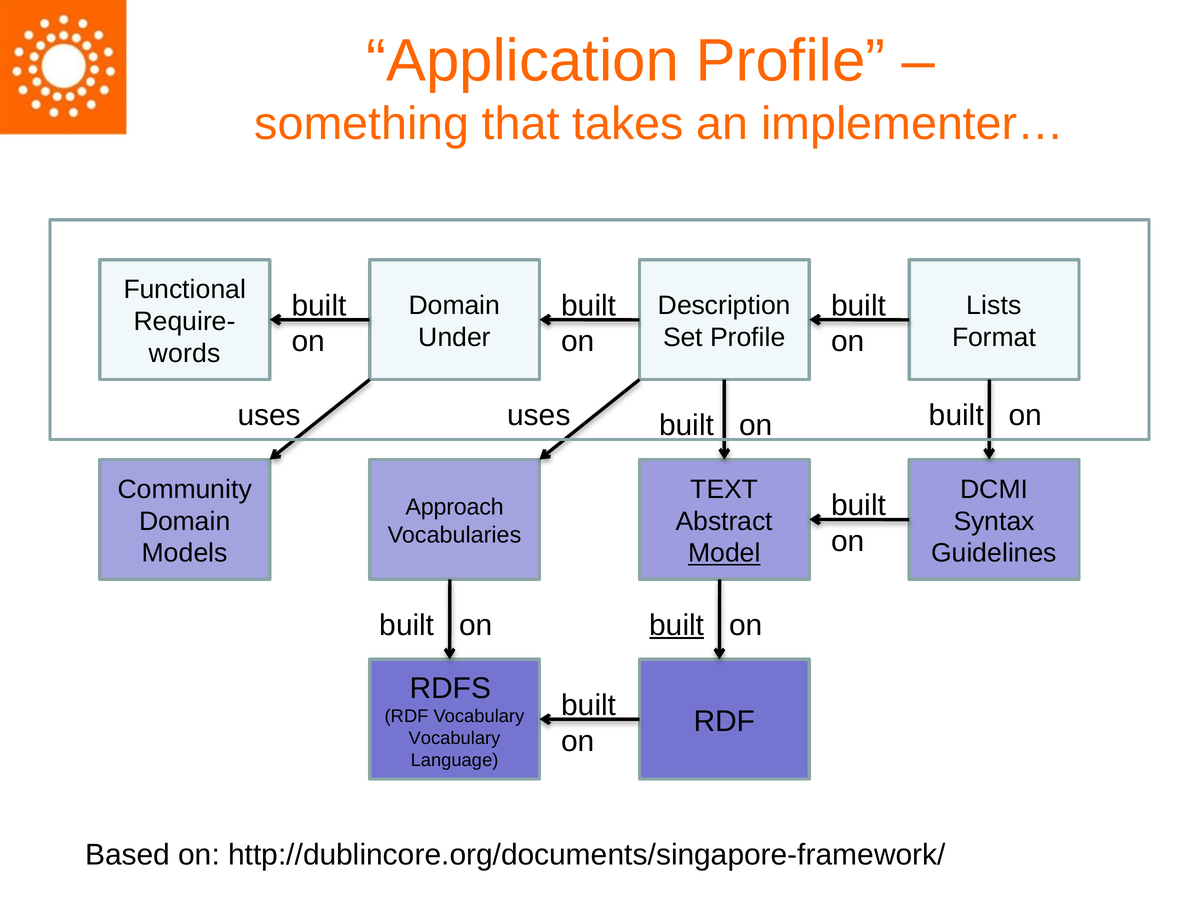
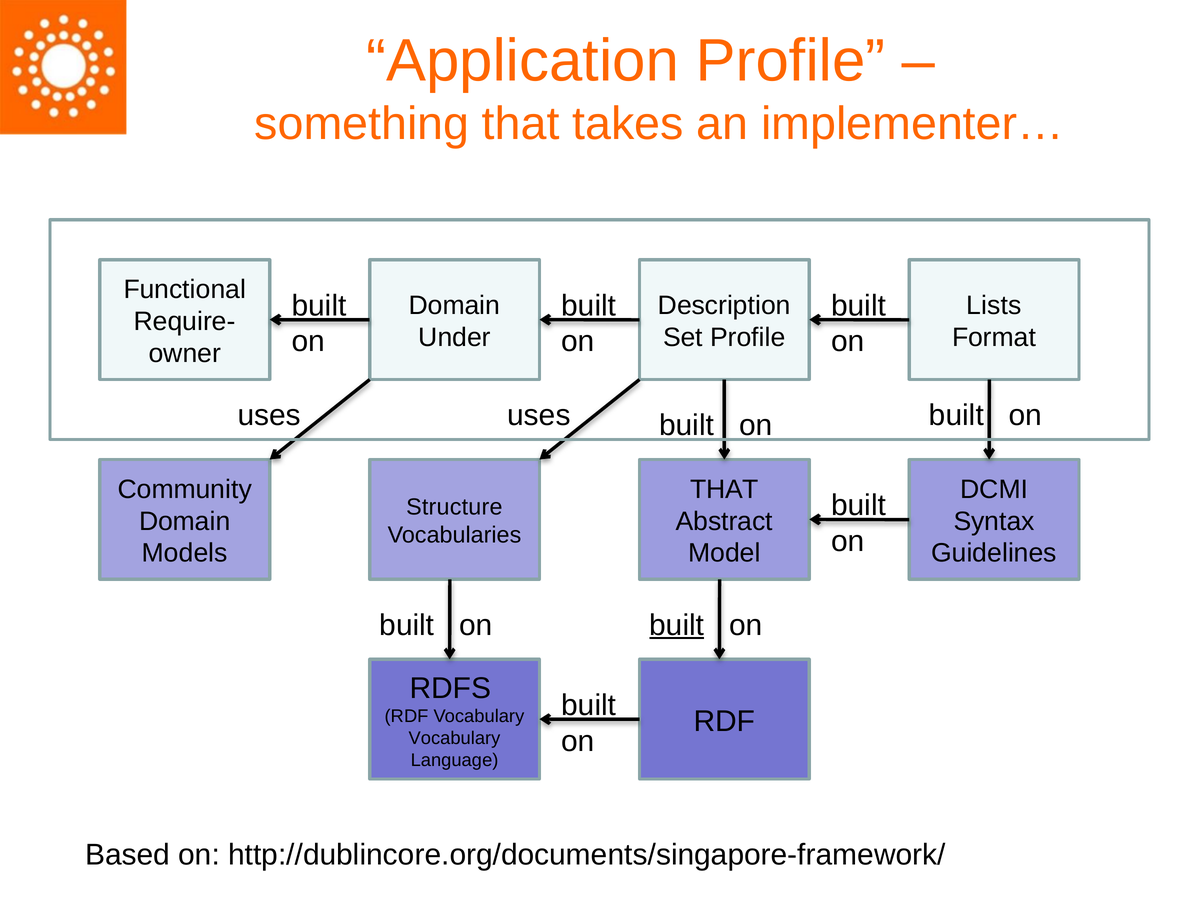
words: words -> owner
TEXT at (724, 489): TEXT -> THAT
Approach: Approach -> Structure
Model underline: present -> none
